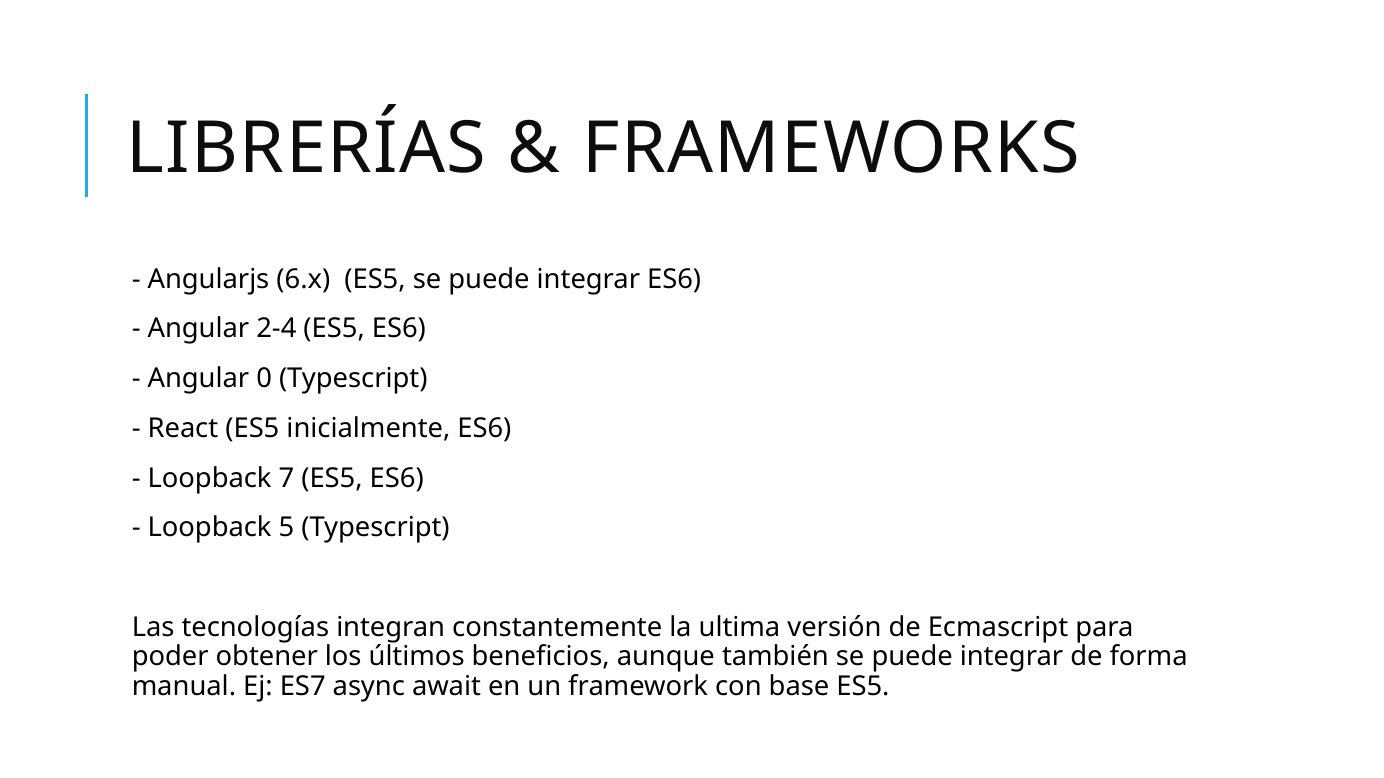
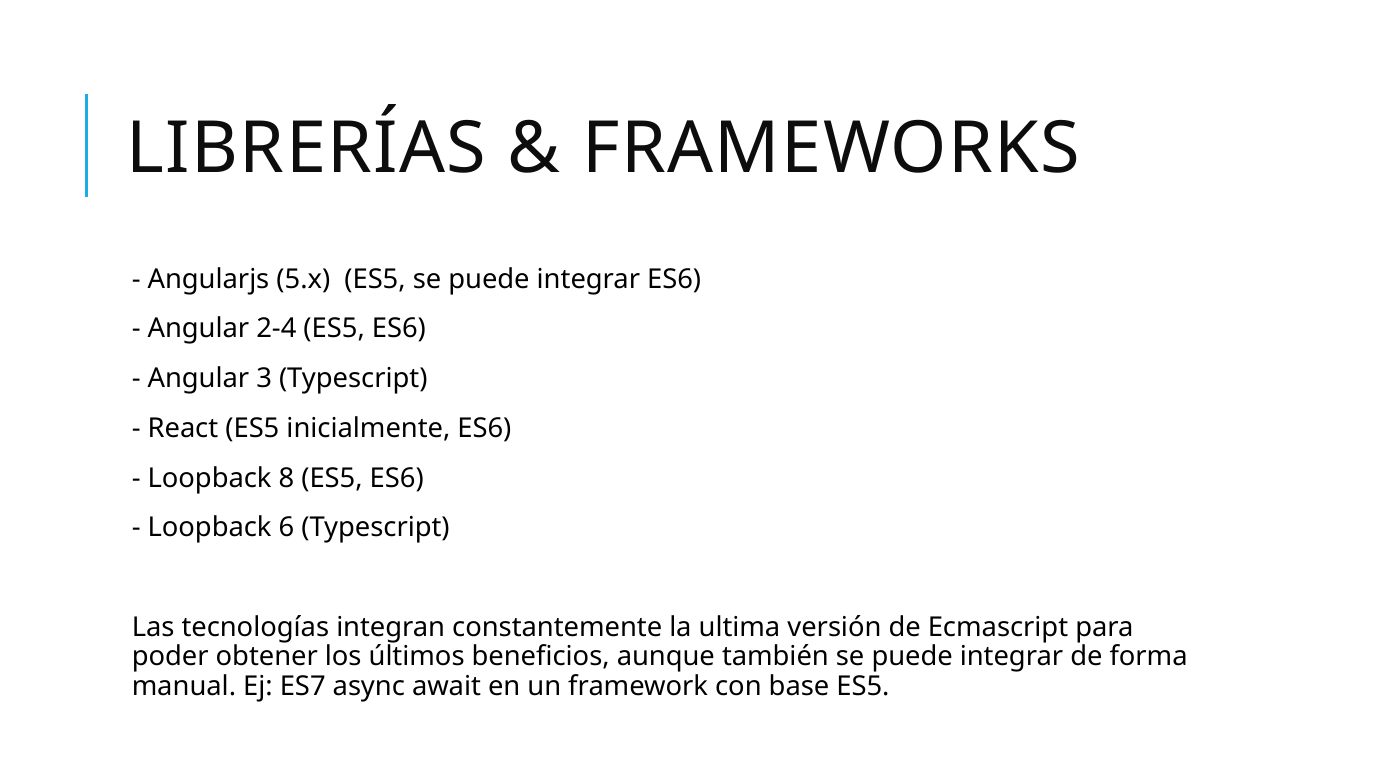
6.x: 6.x -> 5.x
0: 0 -> 3
7: 7 -> 8
5: 5 -> 6
